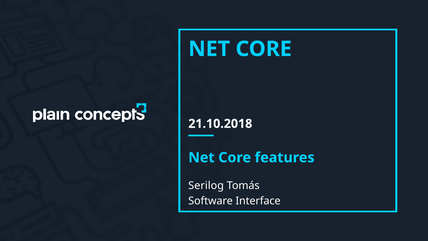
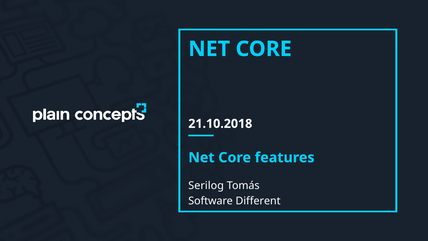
Interface: Interface -> Different
